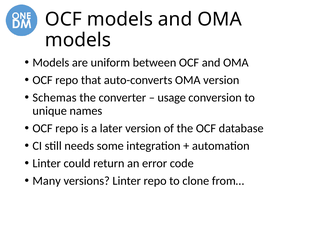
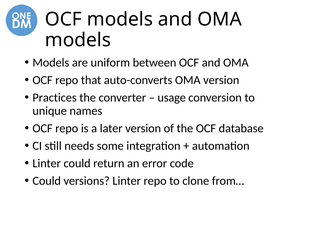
Schemas: Schemas -> Practices
Many at (47, 181): Many -> Could
